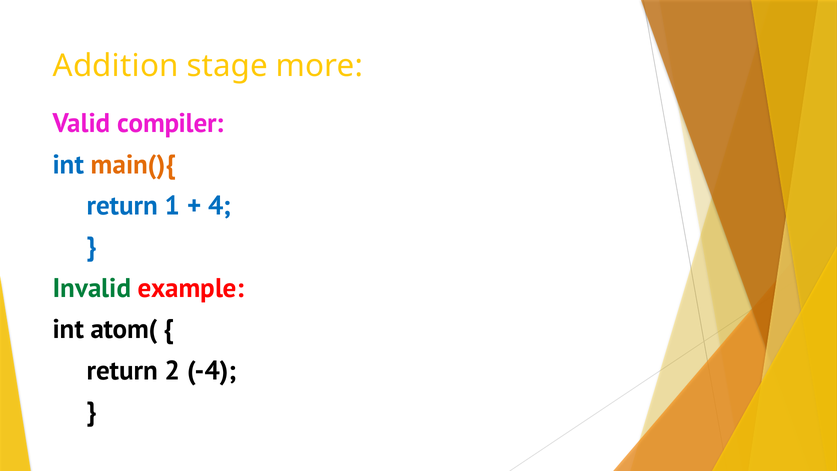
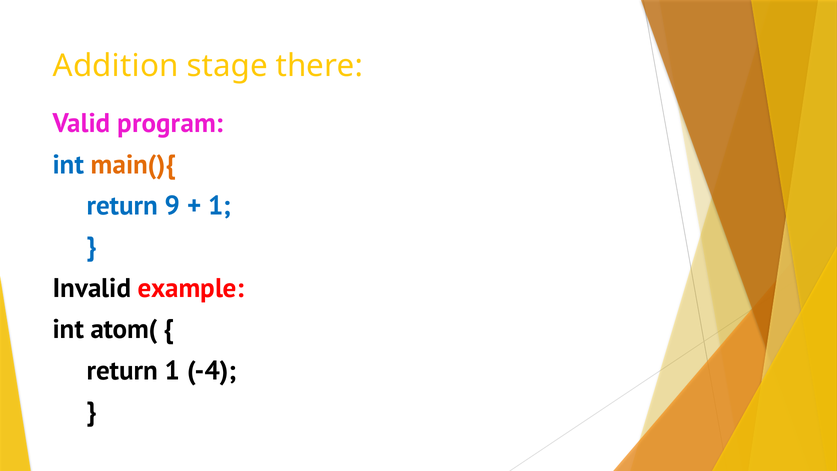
more: more -> there
compiler: compiler -> program
1: 1 -> 9
4 at (220, 206): 4 -> 1
Invalid colour: green -> black
return 2: 2 -> 1
